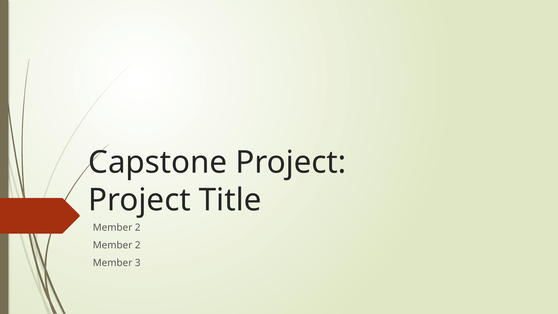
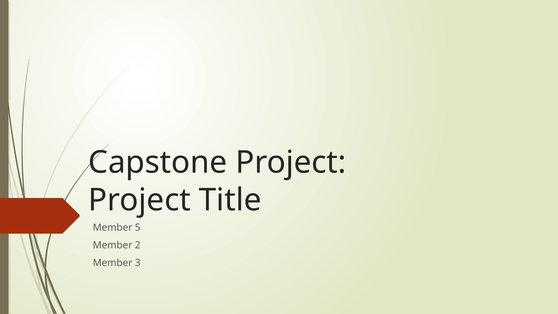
2 at (138, 227): 2 -> 5
